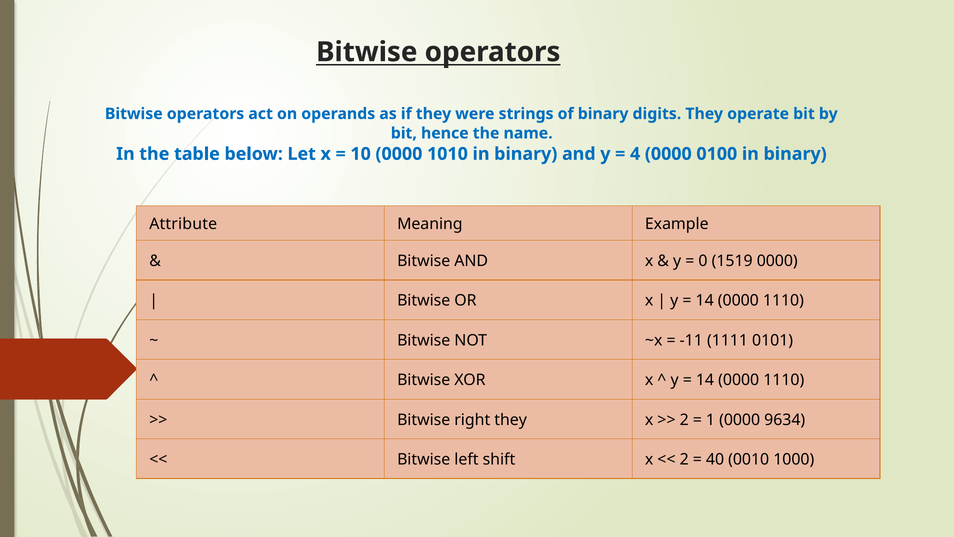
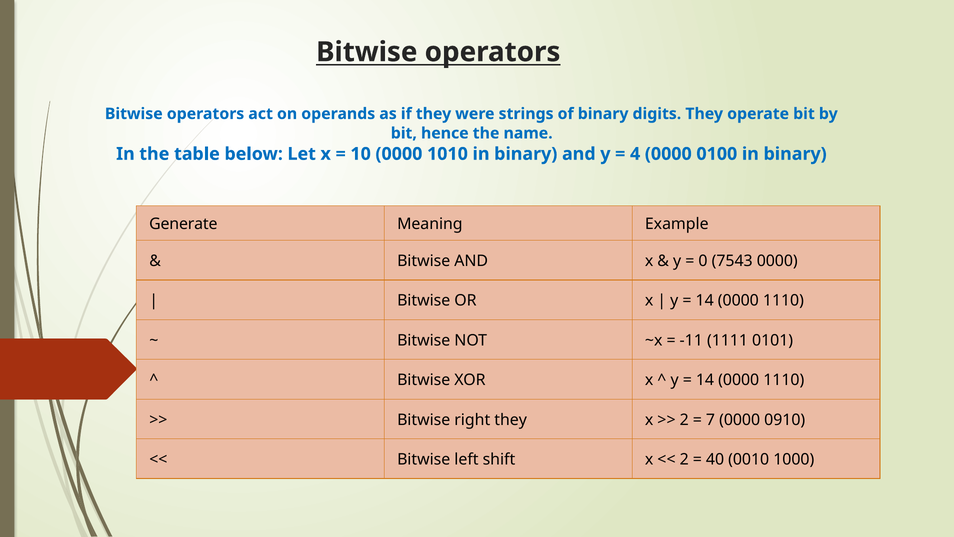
Attribute: Attribute -> Generate
1519: 1519 -> 7543
1: 1 -> 7
9634: 9634 -> 0910
